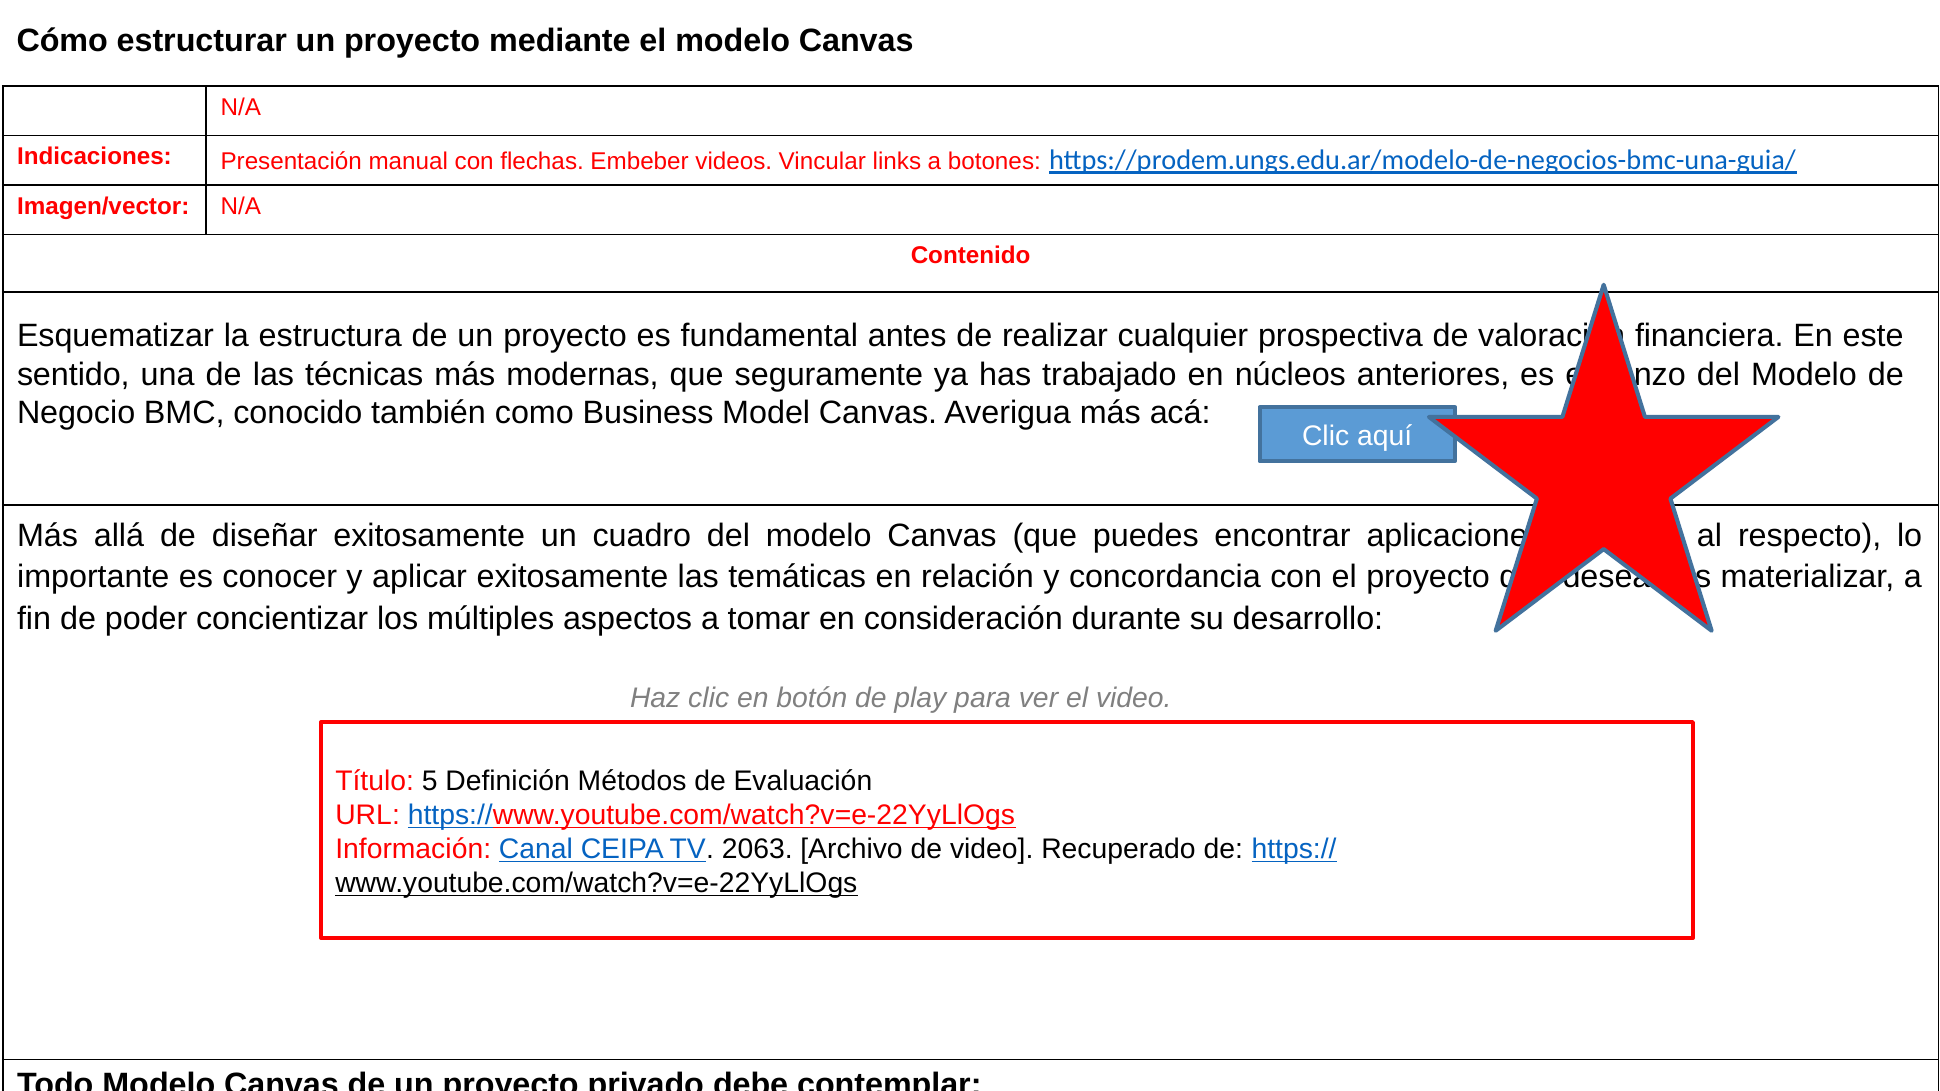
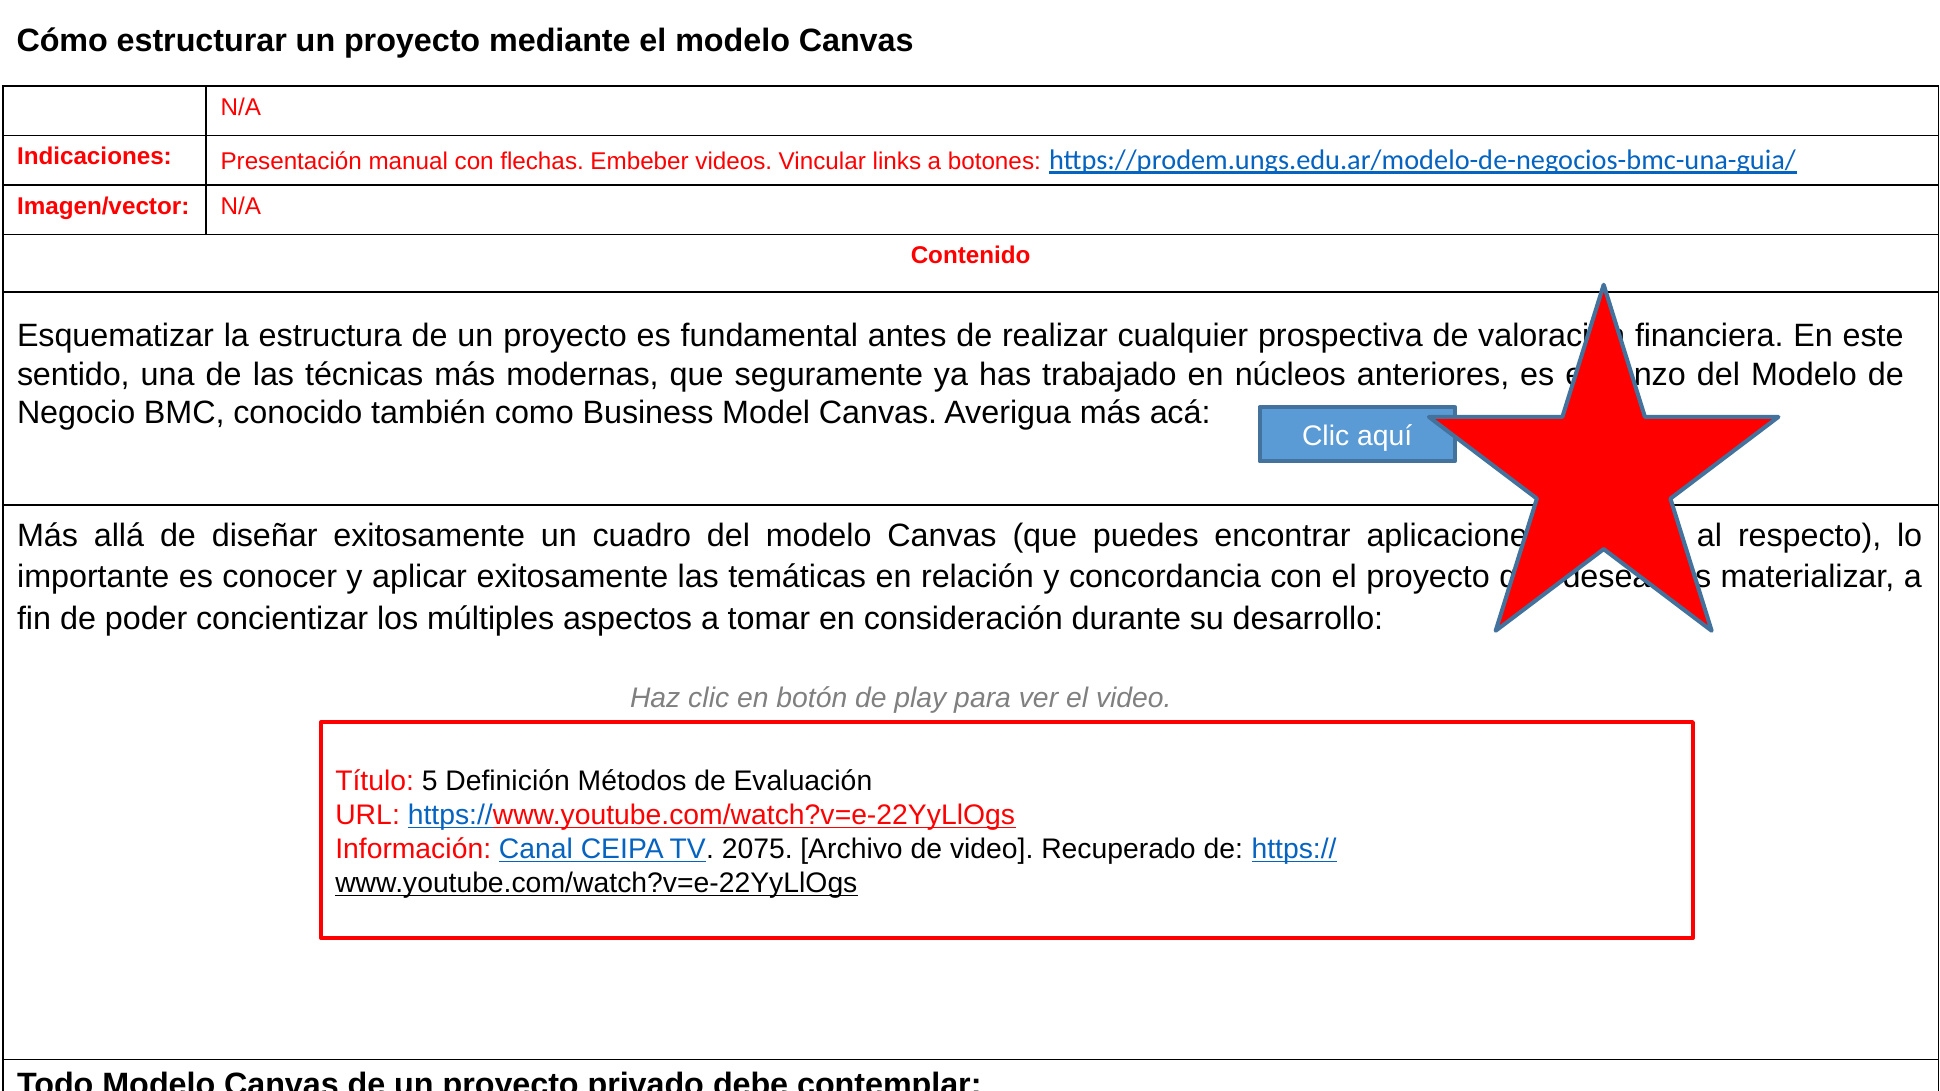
2063: 2063 -> 2075
